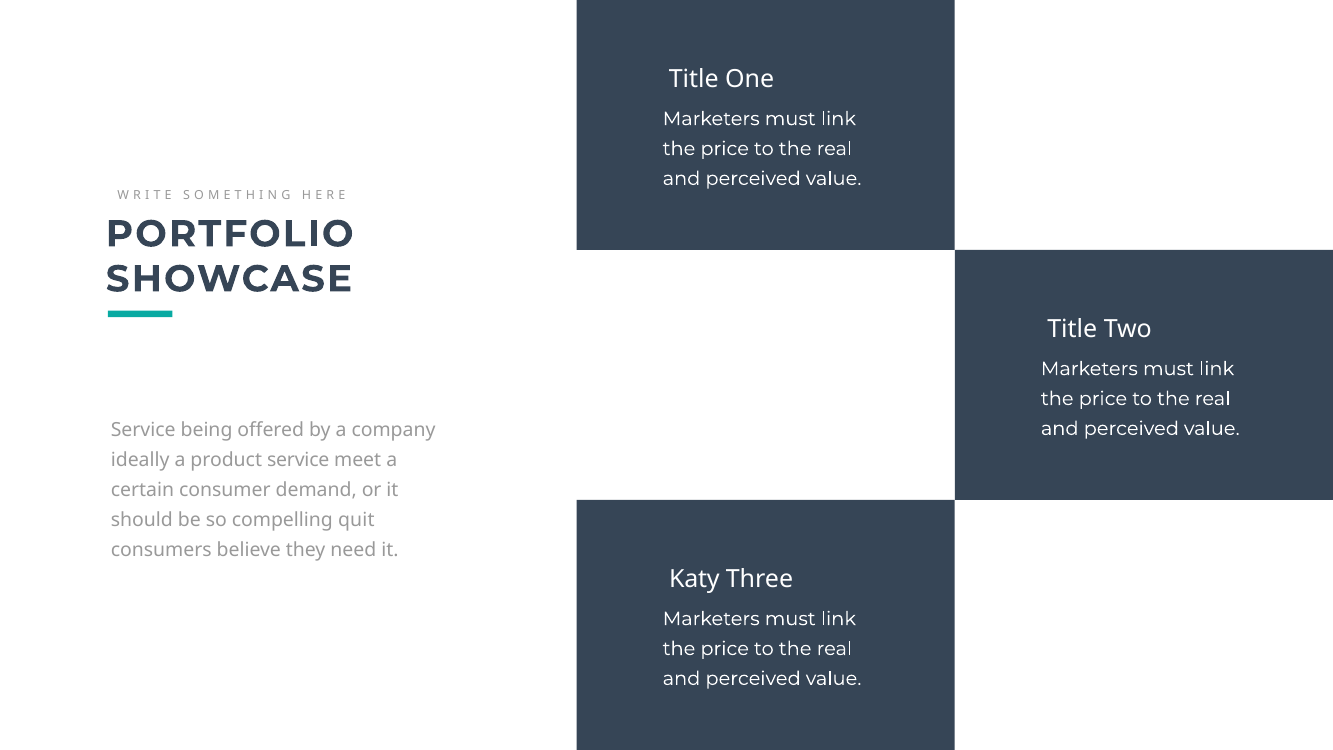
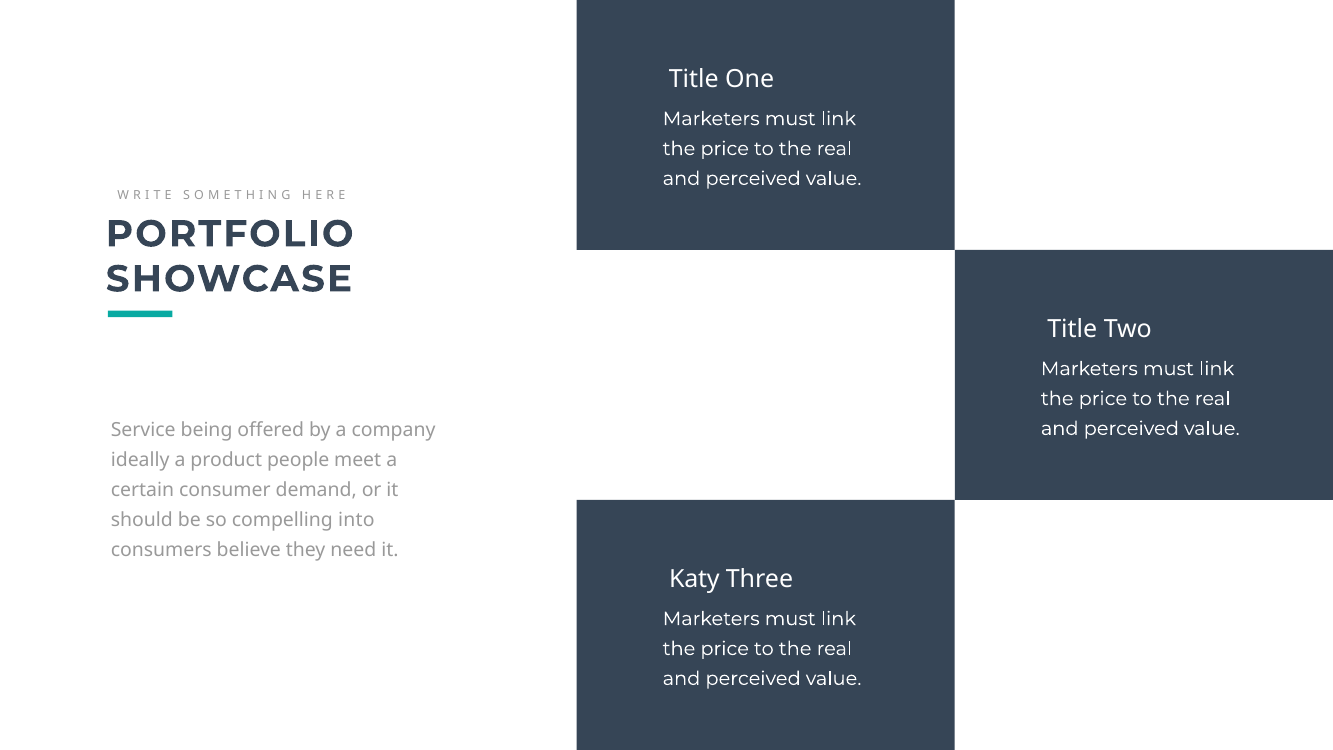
product service: service -> people
quit: quit -> into
